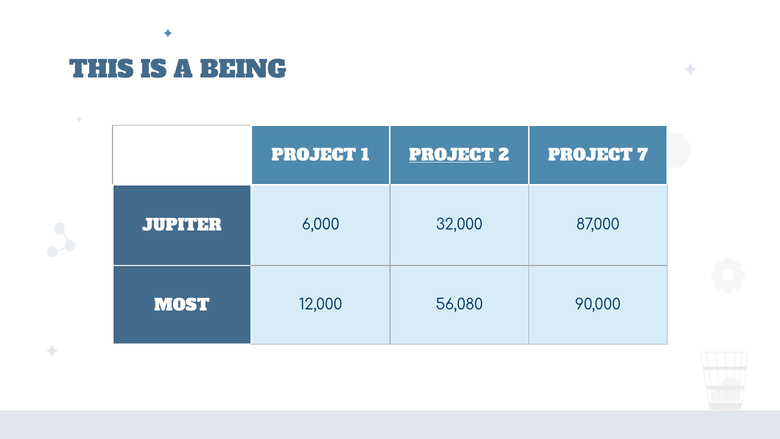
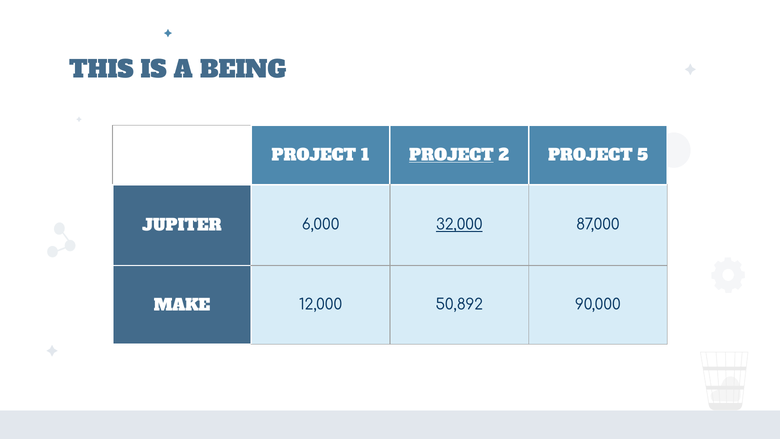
7: 7 -> 5
32,000 underline: none -> present
MOST: MOST -> MAKE
56,080: 56,080 -> 50,892
